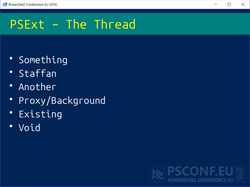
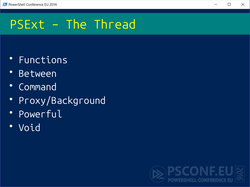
Something: Something -> Functions
Staffan: Staffan -> Between
Another: Another -> Command
Existing: Existing -> Powerful
